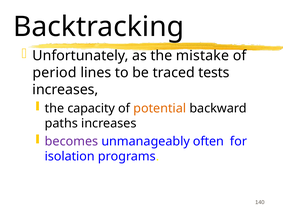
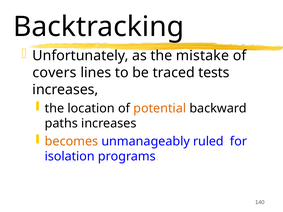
period: period -> covers
capacity: capacity -> location
becomes colour: purple -> orange
often: often -> ruled
